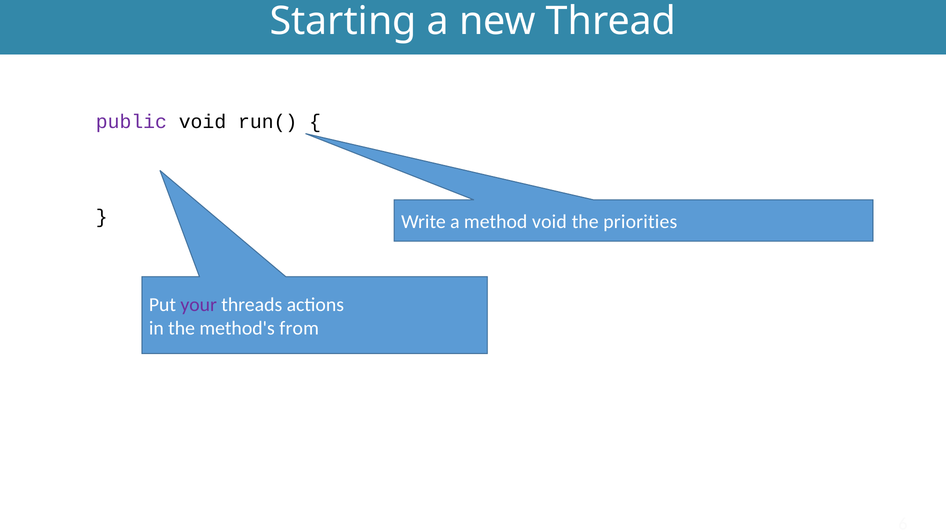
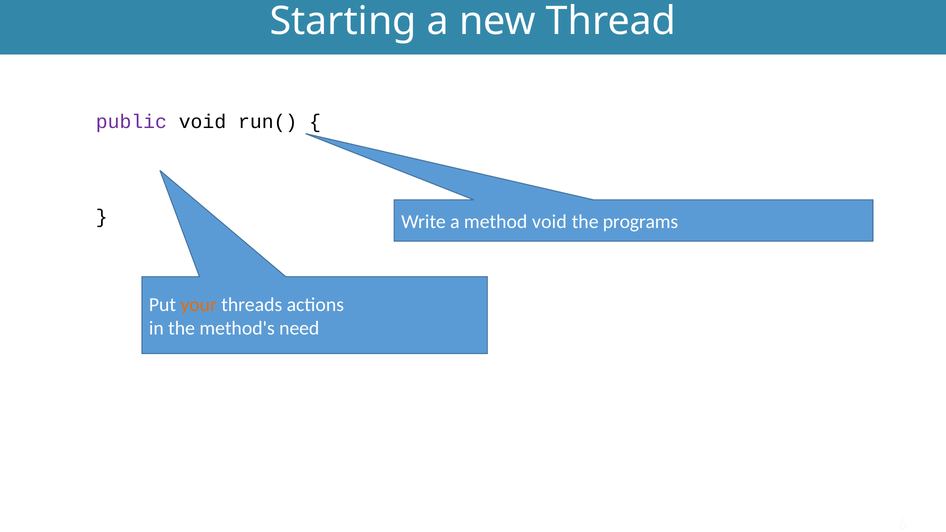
priorities: priorities -> programs
your colour: purple -> orange
from: from -> need
